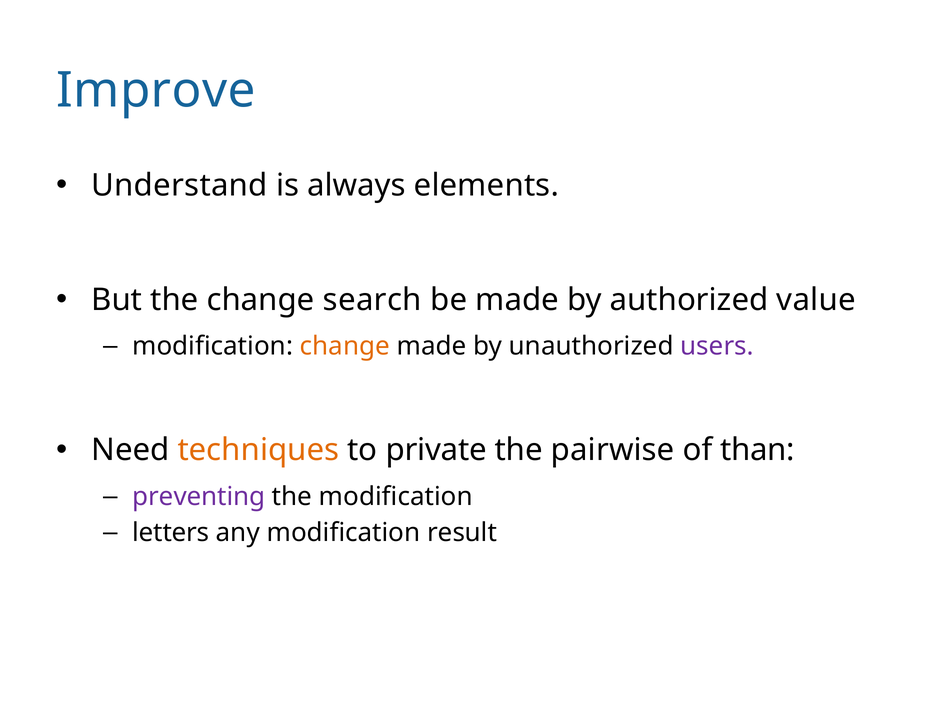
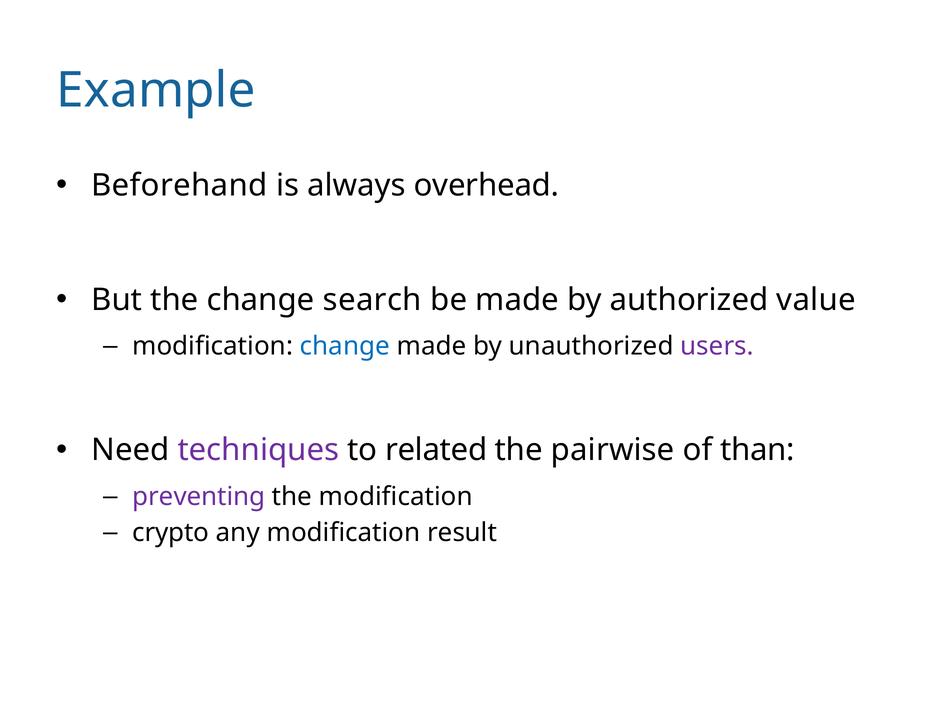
Improve: Improve -> Example
Understand: Understand -> Beforehand
elements: elements -> overhead
change at (345, 346) colour: orange -> blue
techniques colour: orange -> purple
private: private -> related
letters: letters -> crypto
